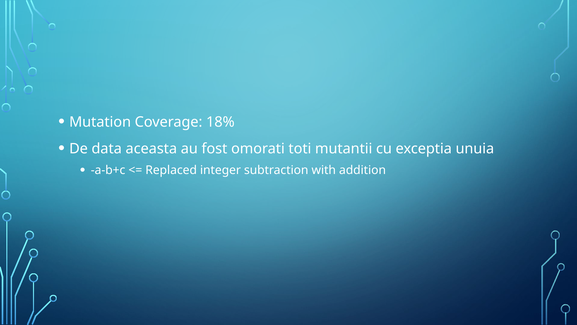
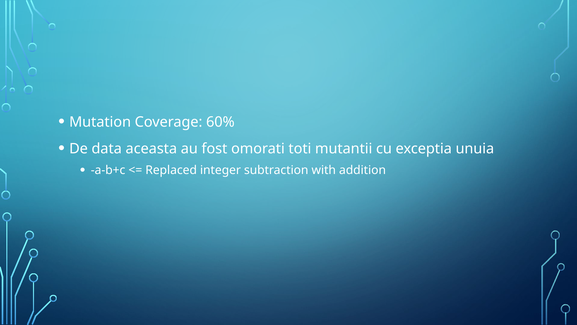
18%: 18% -> 60%
